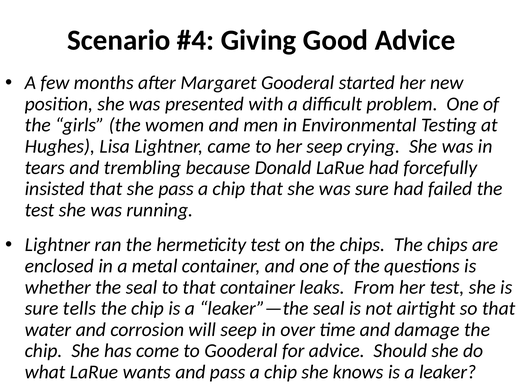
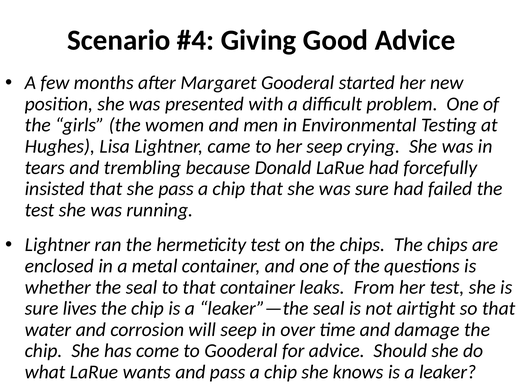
tells: tells -> lives
